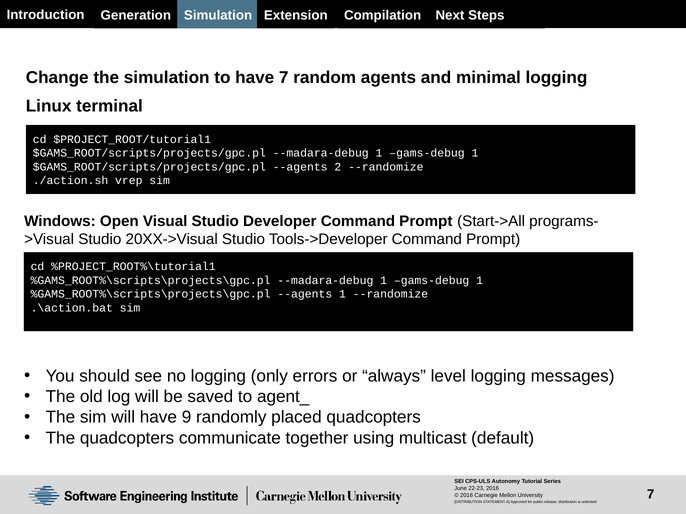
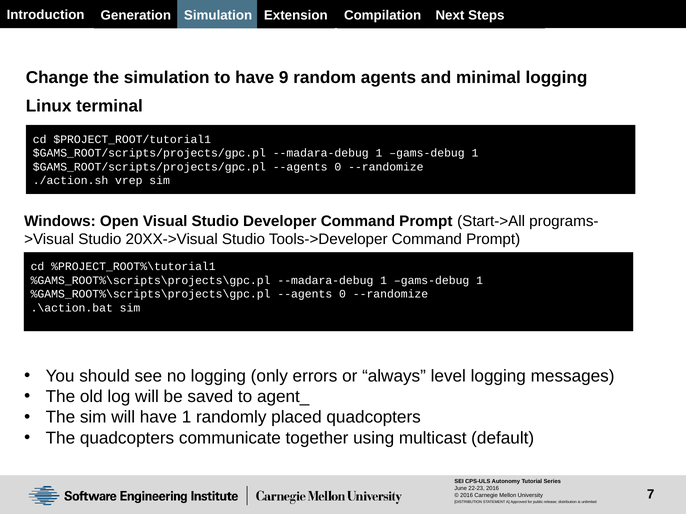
have 7: 7 -> 9
$GAMS_ROOT/scripts/projects/gpc.pl --agents 2: 2 -> 0
%GAMS_ROOT%\scripts\projects\gpc.pl --agents 1: 1 -> 0
have 9: 9 -> 1
